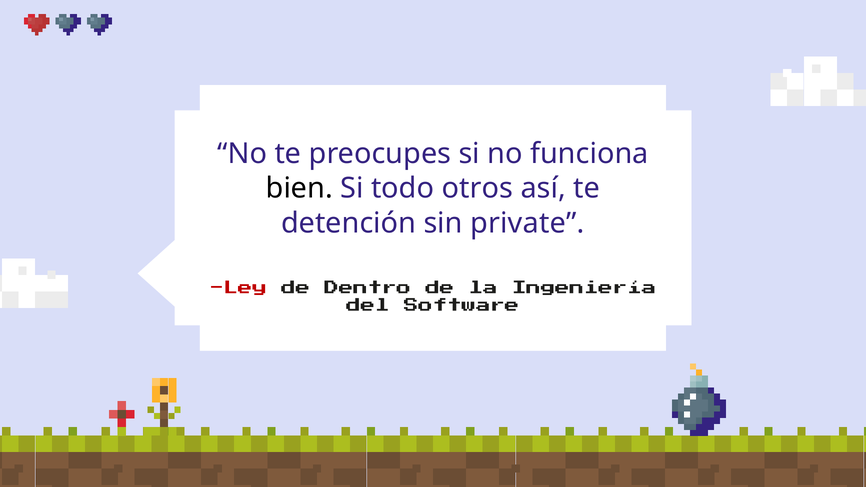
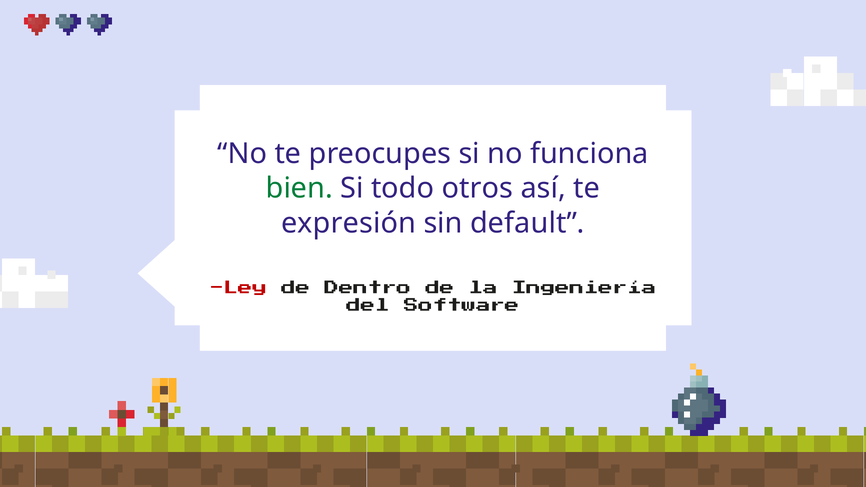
bien colour: black -> green
detención: detención -> expresión
private: private -> default
